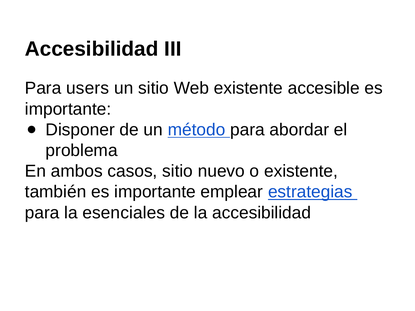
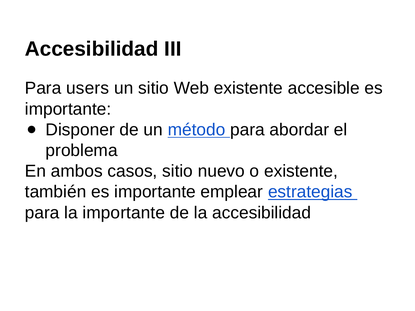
la esenciales: esenciales -> importante
